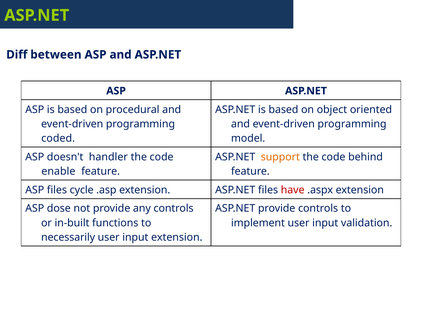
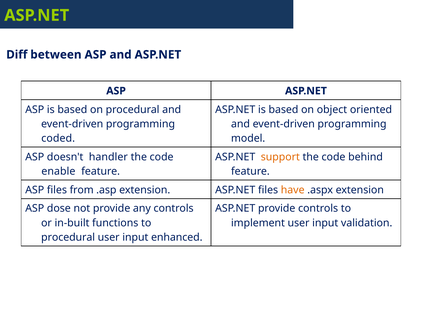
cycle: cycle -> from
have colour: red -> orange
necessarily at (68, 237): necessarily -> procedural
input extension: extension -> enhanced
